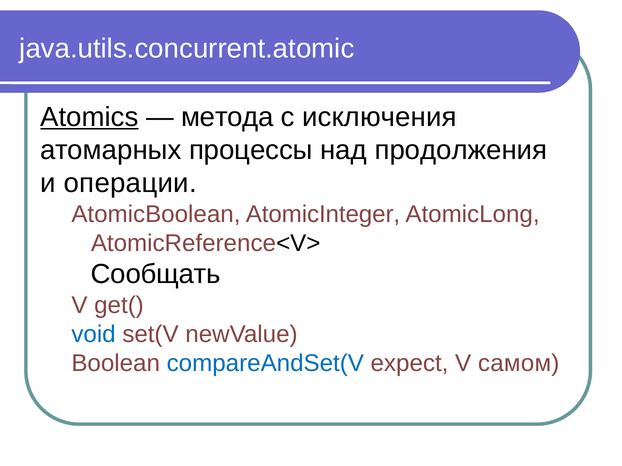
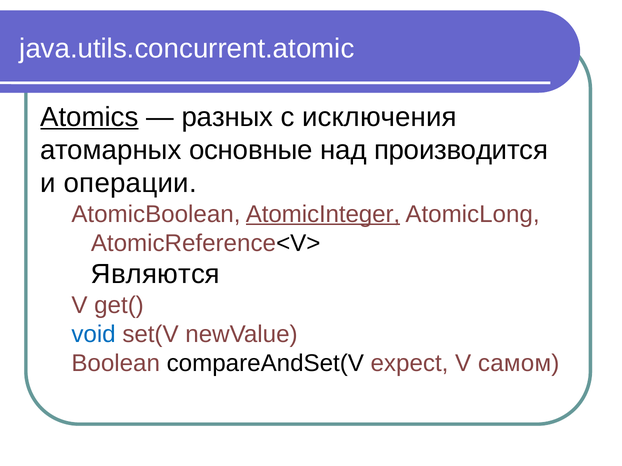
метода: метода -> разных
процессы: процессы -> основные
продолжения: продолжения -> производится
AtomicInteger underline: none -> present
Сообщать: Сообщать -> Являются
compareAndSet(V colour: blue -> black
